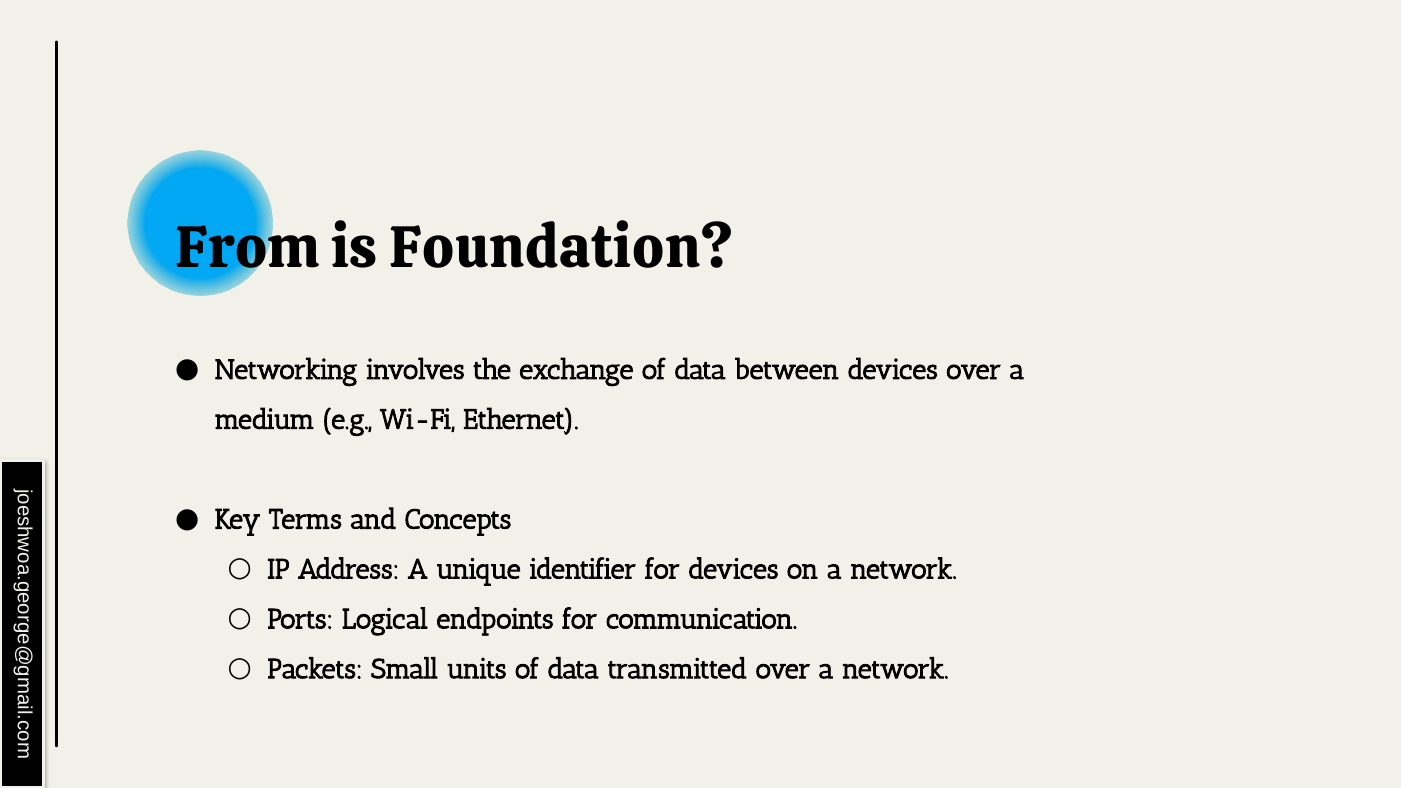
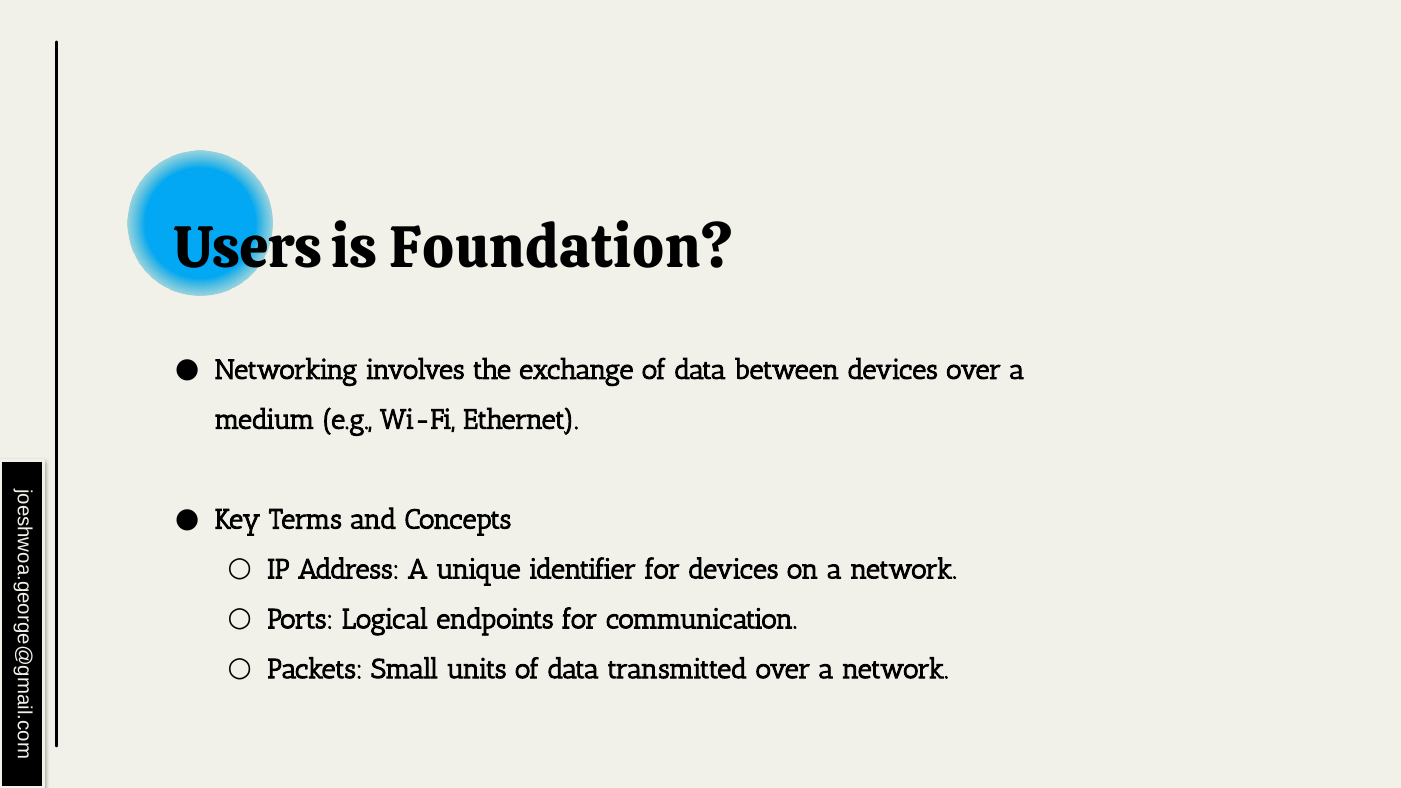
From: From -> Users
